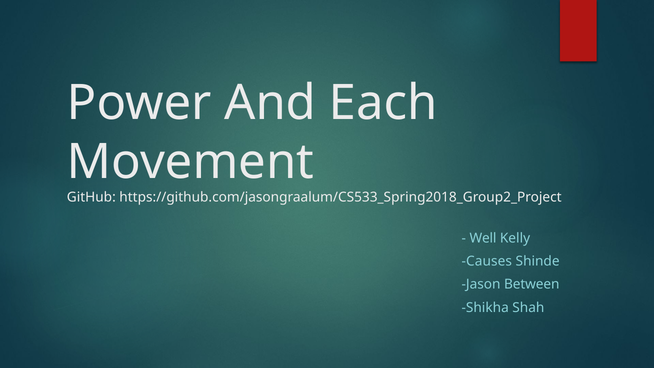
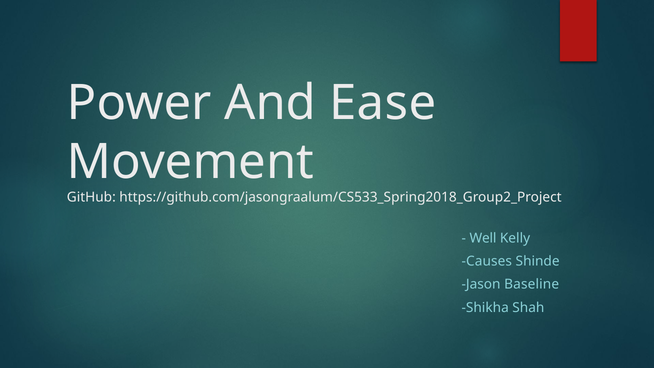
Each: Each -> Ease
Between: Between -> Baseline
